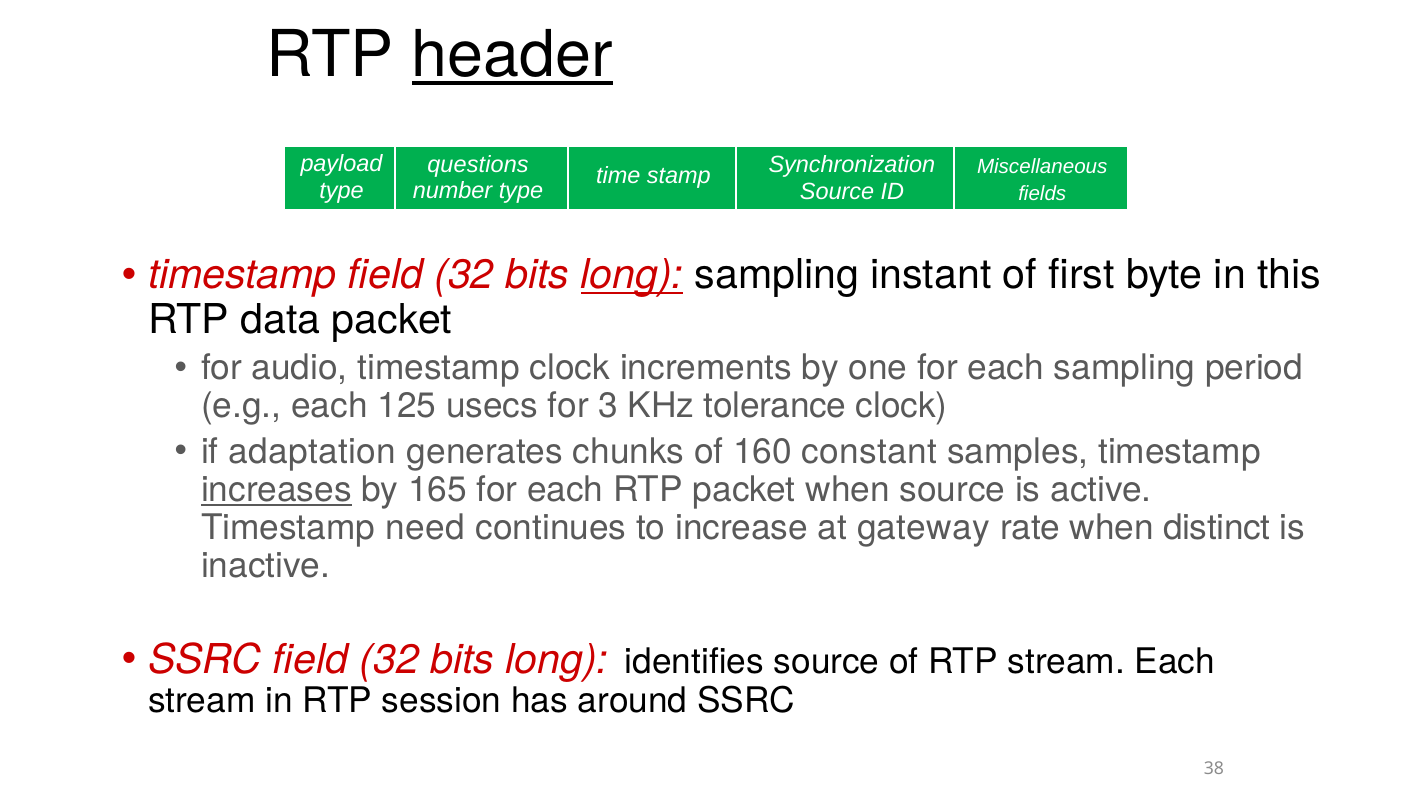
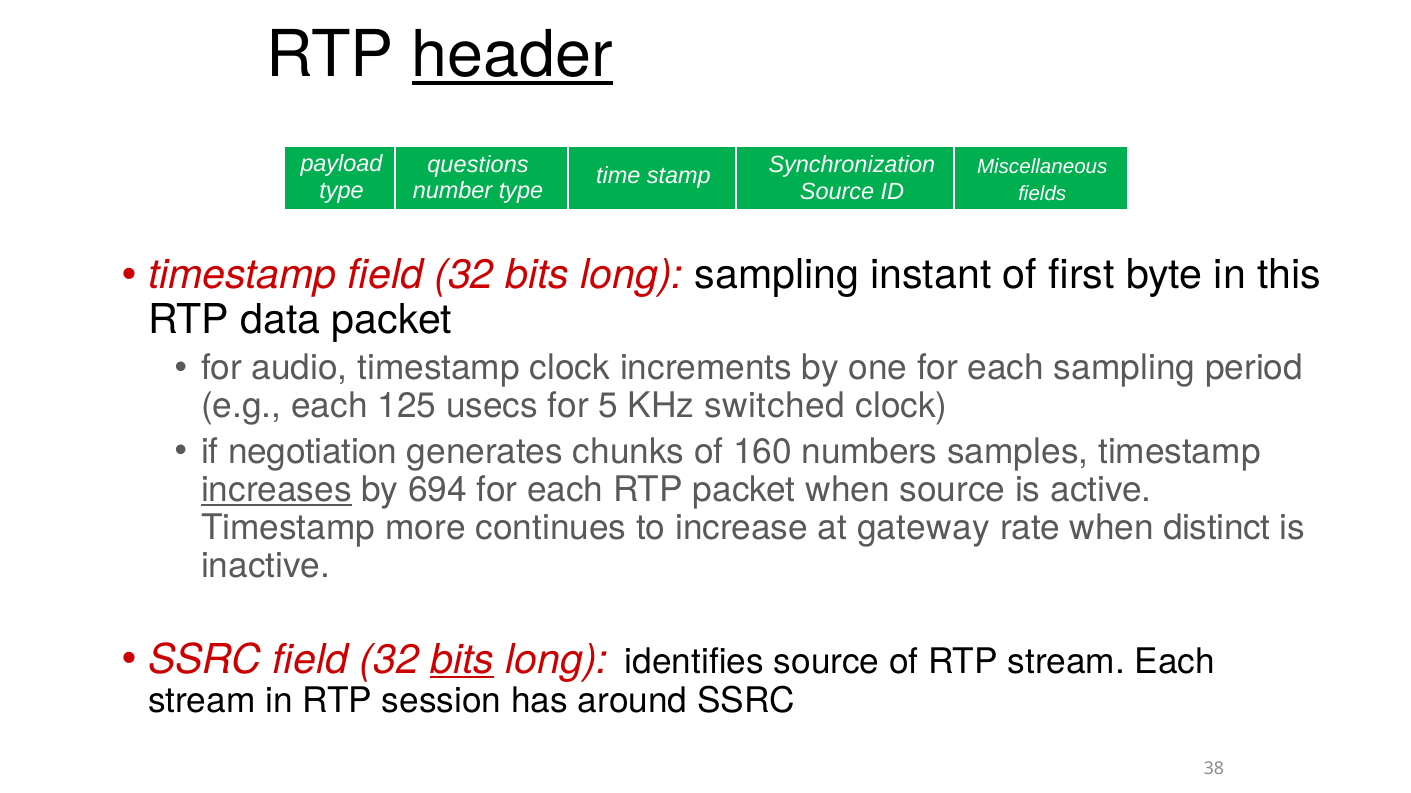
long at (632, 275) underline: present -> none
3: 3 -> 5
tolerance: tolerance -> switched
adaptation: adaptation -> negotiation
constant: constant -> numbers
165: 165 -> 694
need: need -> more
bits at (462, 660) underline: none -> present
